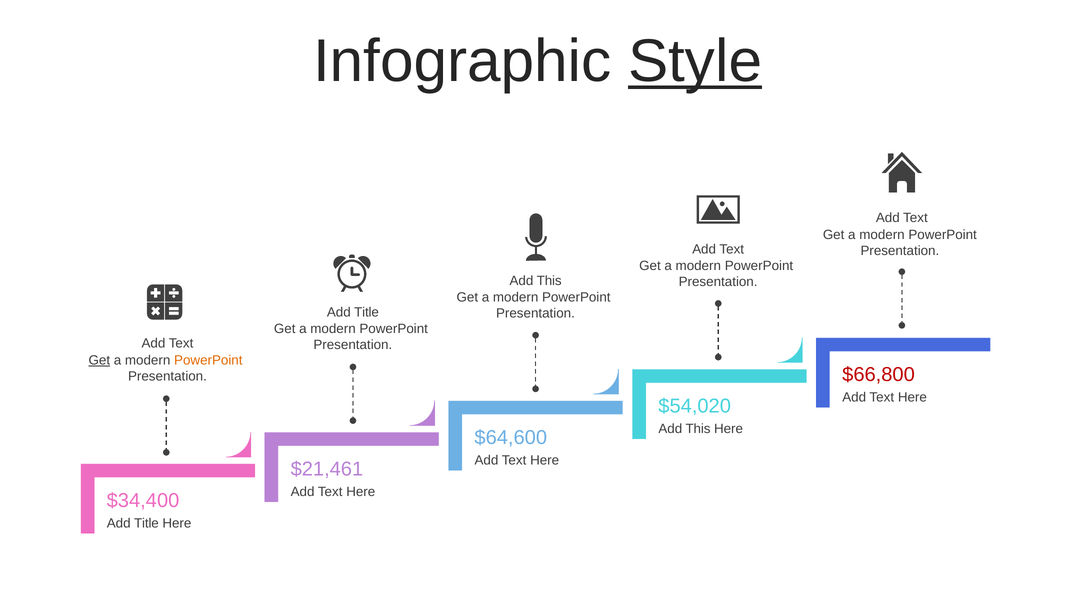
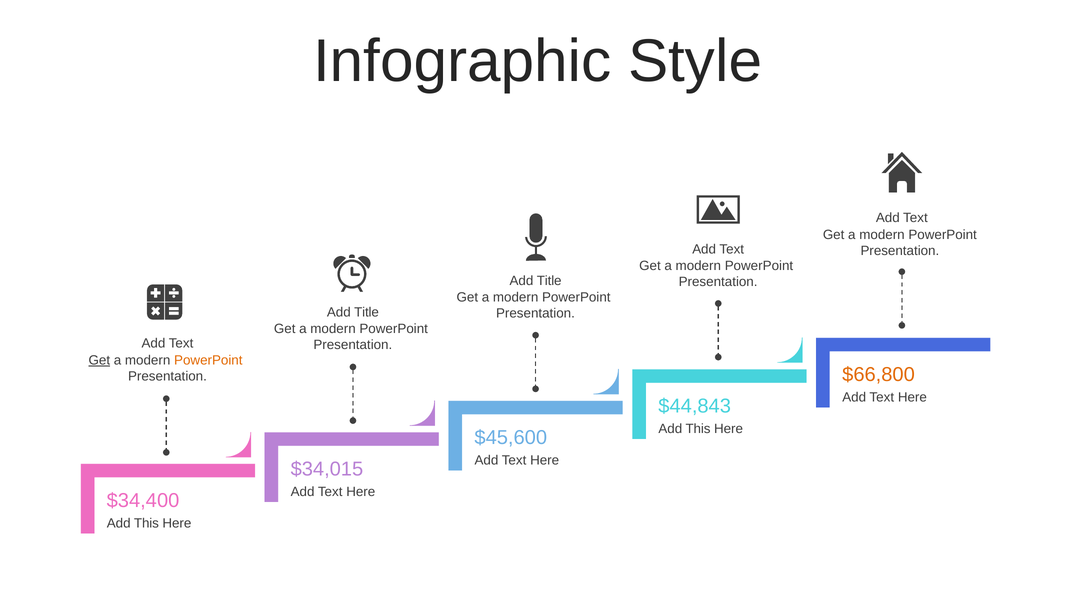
Style underline: present -> none
This at (549, 281): This -> Title
$66,800 colour: red -> orange
$54,020: $54,020 -> $44,843
$64,600: $64,600 -> $45,600
$21,461: $21,461 -> $34,015
Title at (146, 524): Title -> This
